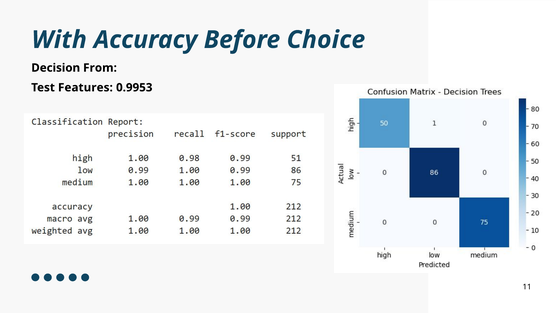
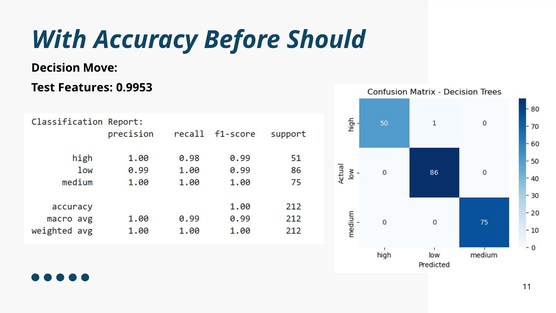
Choice: Choice -> Should
From: From -> Move
